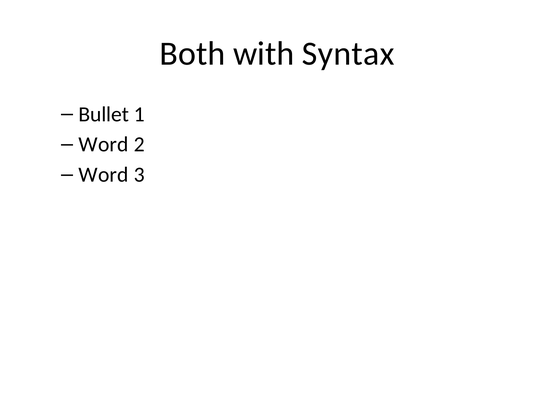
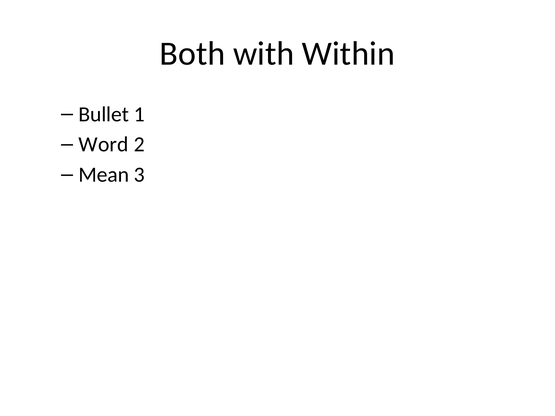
Syntax: Syntax -> Within
Word at (104, 175): Word -> Mean
